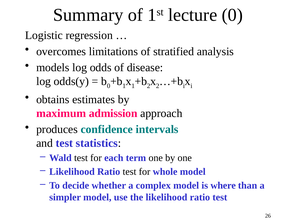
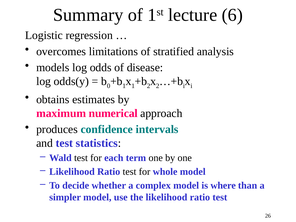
lecture 0: 0 -> 6
admission: admission -> numerical
